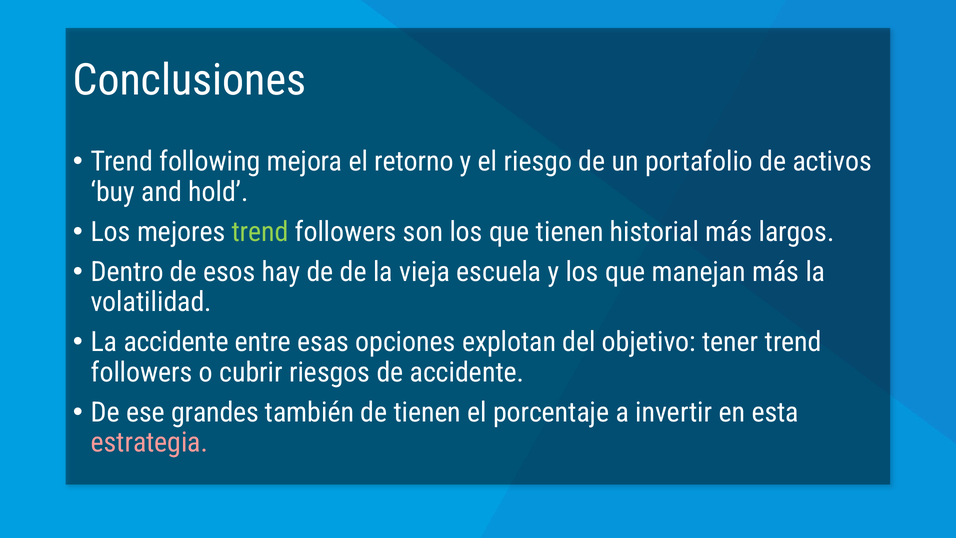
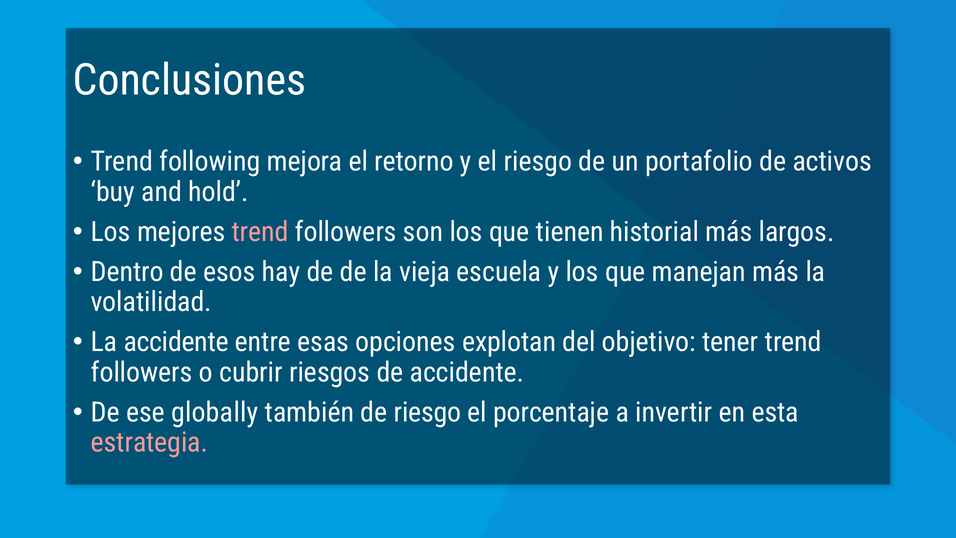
trend at (260, 232) colour: light green -> pink
grandes: grandes -> globally
de tienen: tienen -> riesgo
